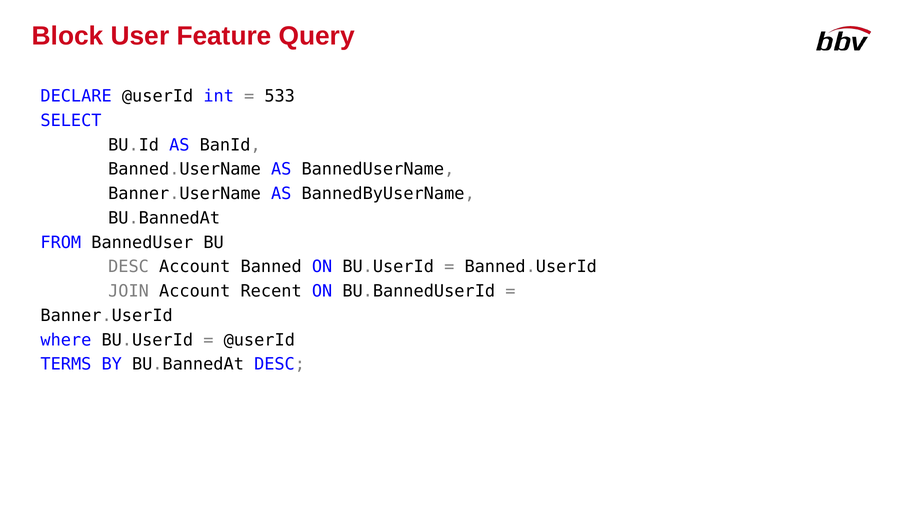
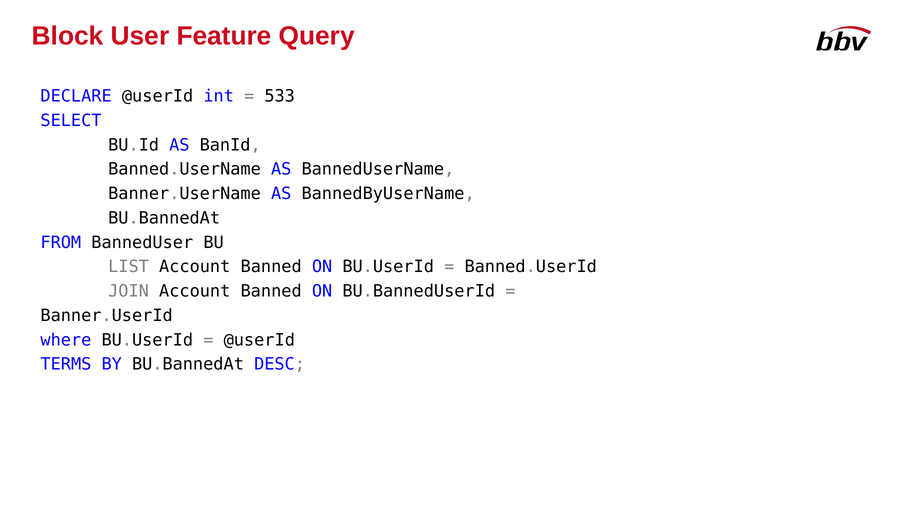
DESC at (129, 267): DESC -> LIST
JOIN Account Recent: Recent -> Banned
